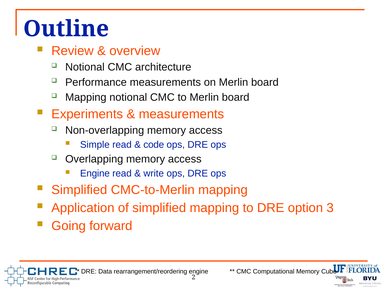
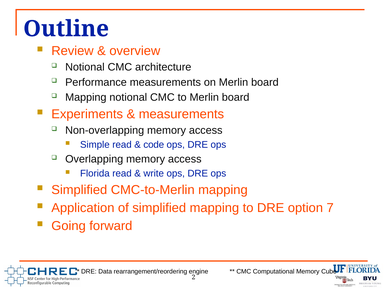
Engine at (95, 174): Engine -> Florida
3: 3 -> 7
